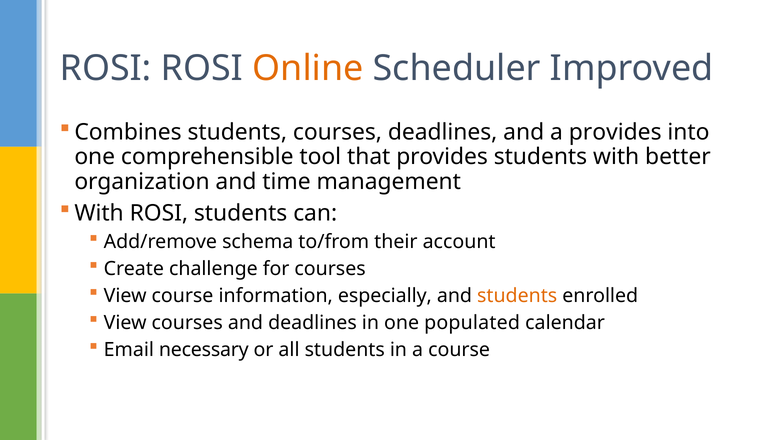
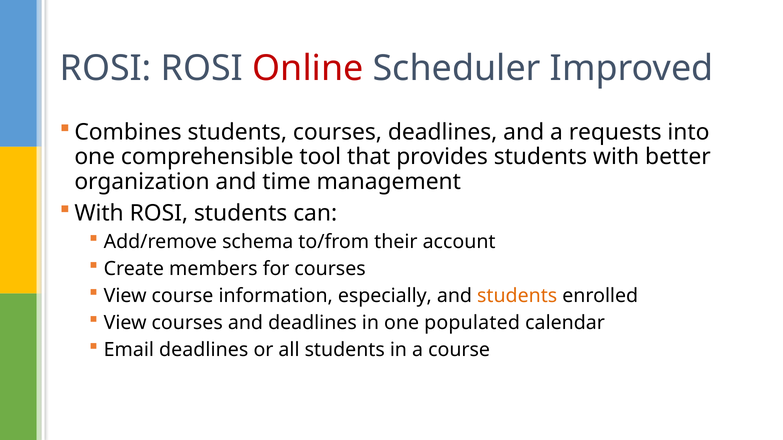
Online colour: orange -> red
a provides: provides -> requests
challenge: challenge -> members
Email necessary: necessary -> deadlines
